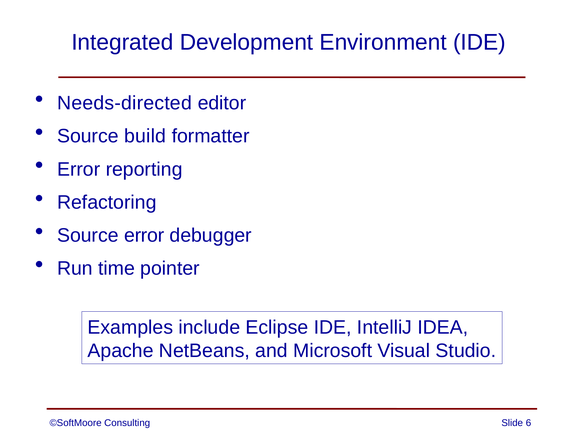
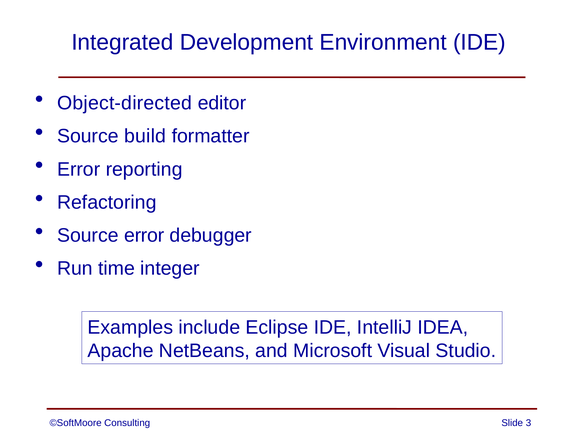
Needs-directed: Needs-directed -> Object-directed
pointer: pointer -> integer
6: 6 -> 3
